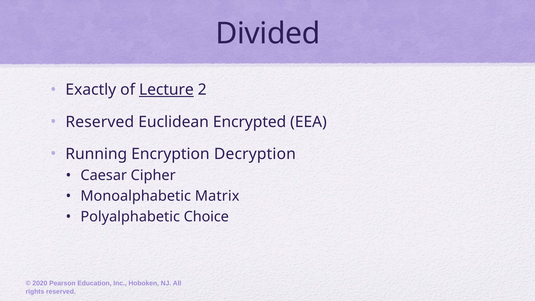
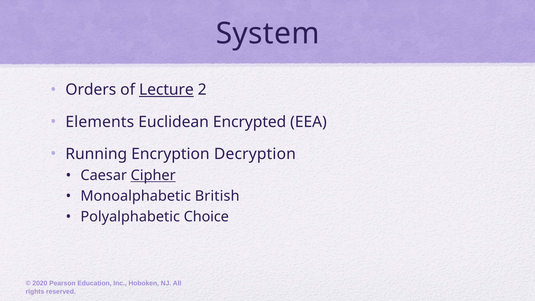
Divided: Divided -> System
Exactly: Exactly -> Orders
Reserved at (100, 122): Reserved -> Elements
Cipher underline: none -> present
Matrix: Matrix -> British
